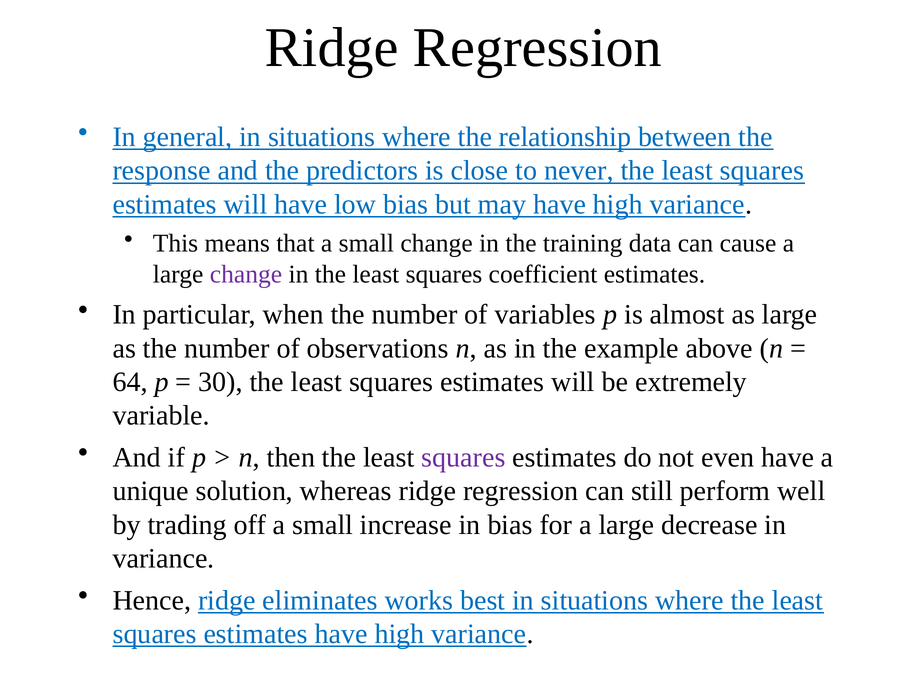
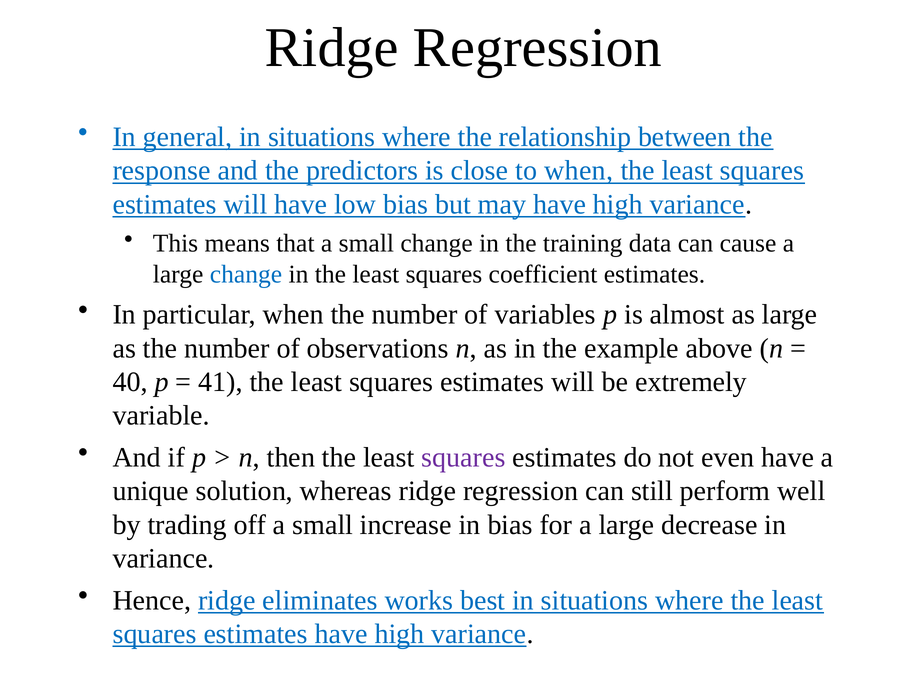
to never: never -> when
change at (246, 274) colour: purple -> blue
64: 64 -> 40
30: 30 -> 41
